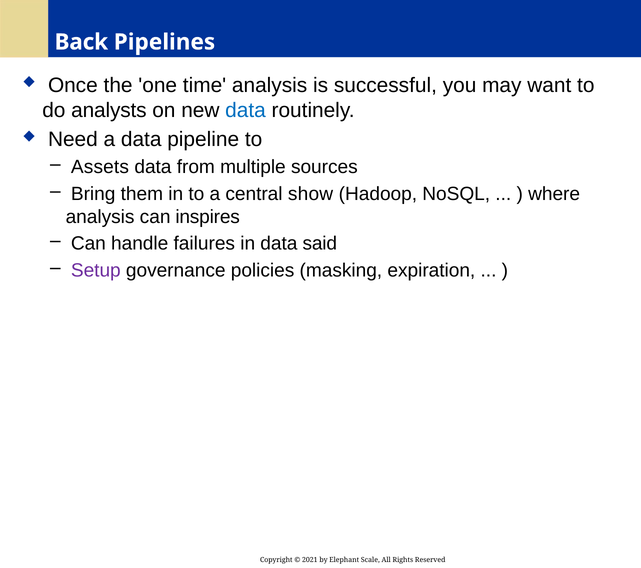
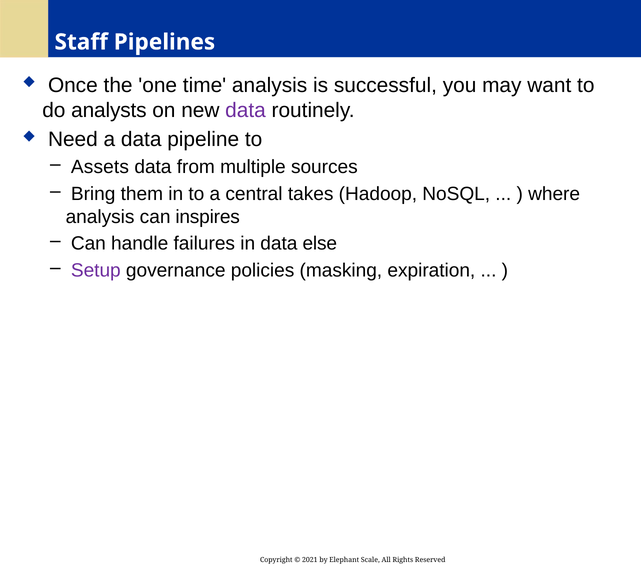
Back: Back -> Staff
data at (246, 110) colour: blue -> purple
show: show -> takes
said: said -> else
